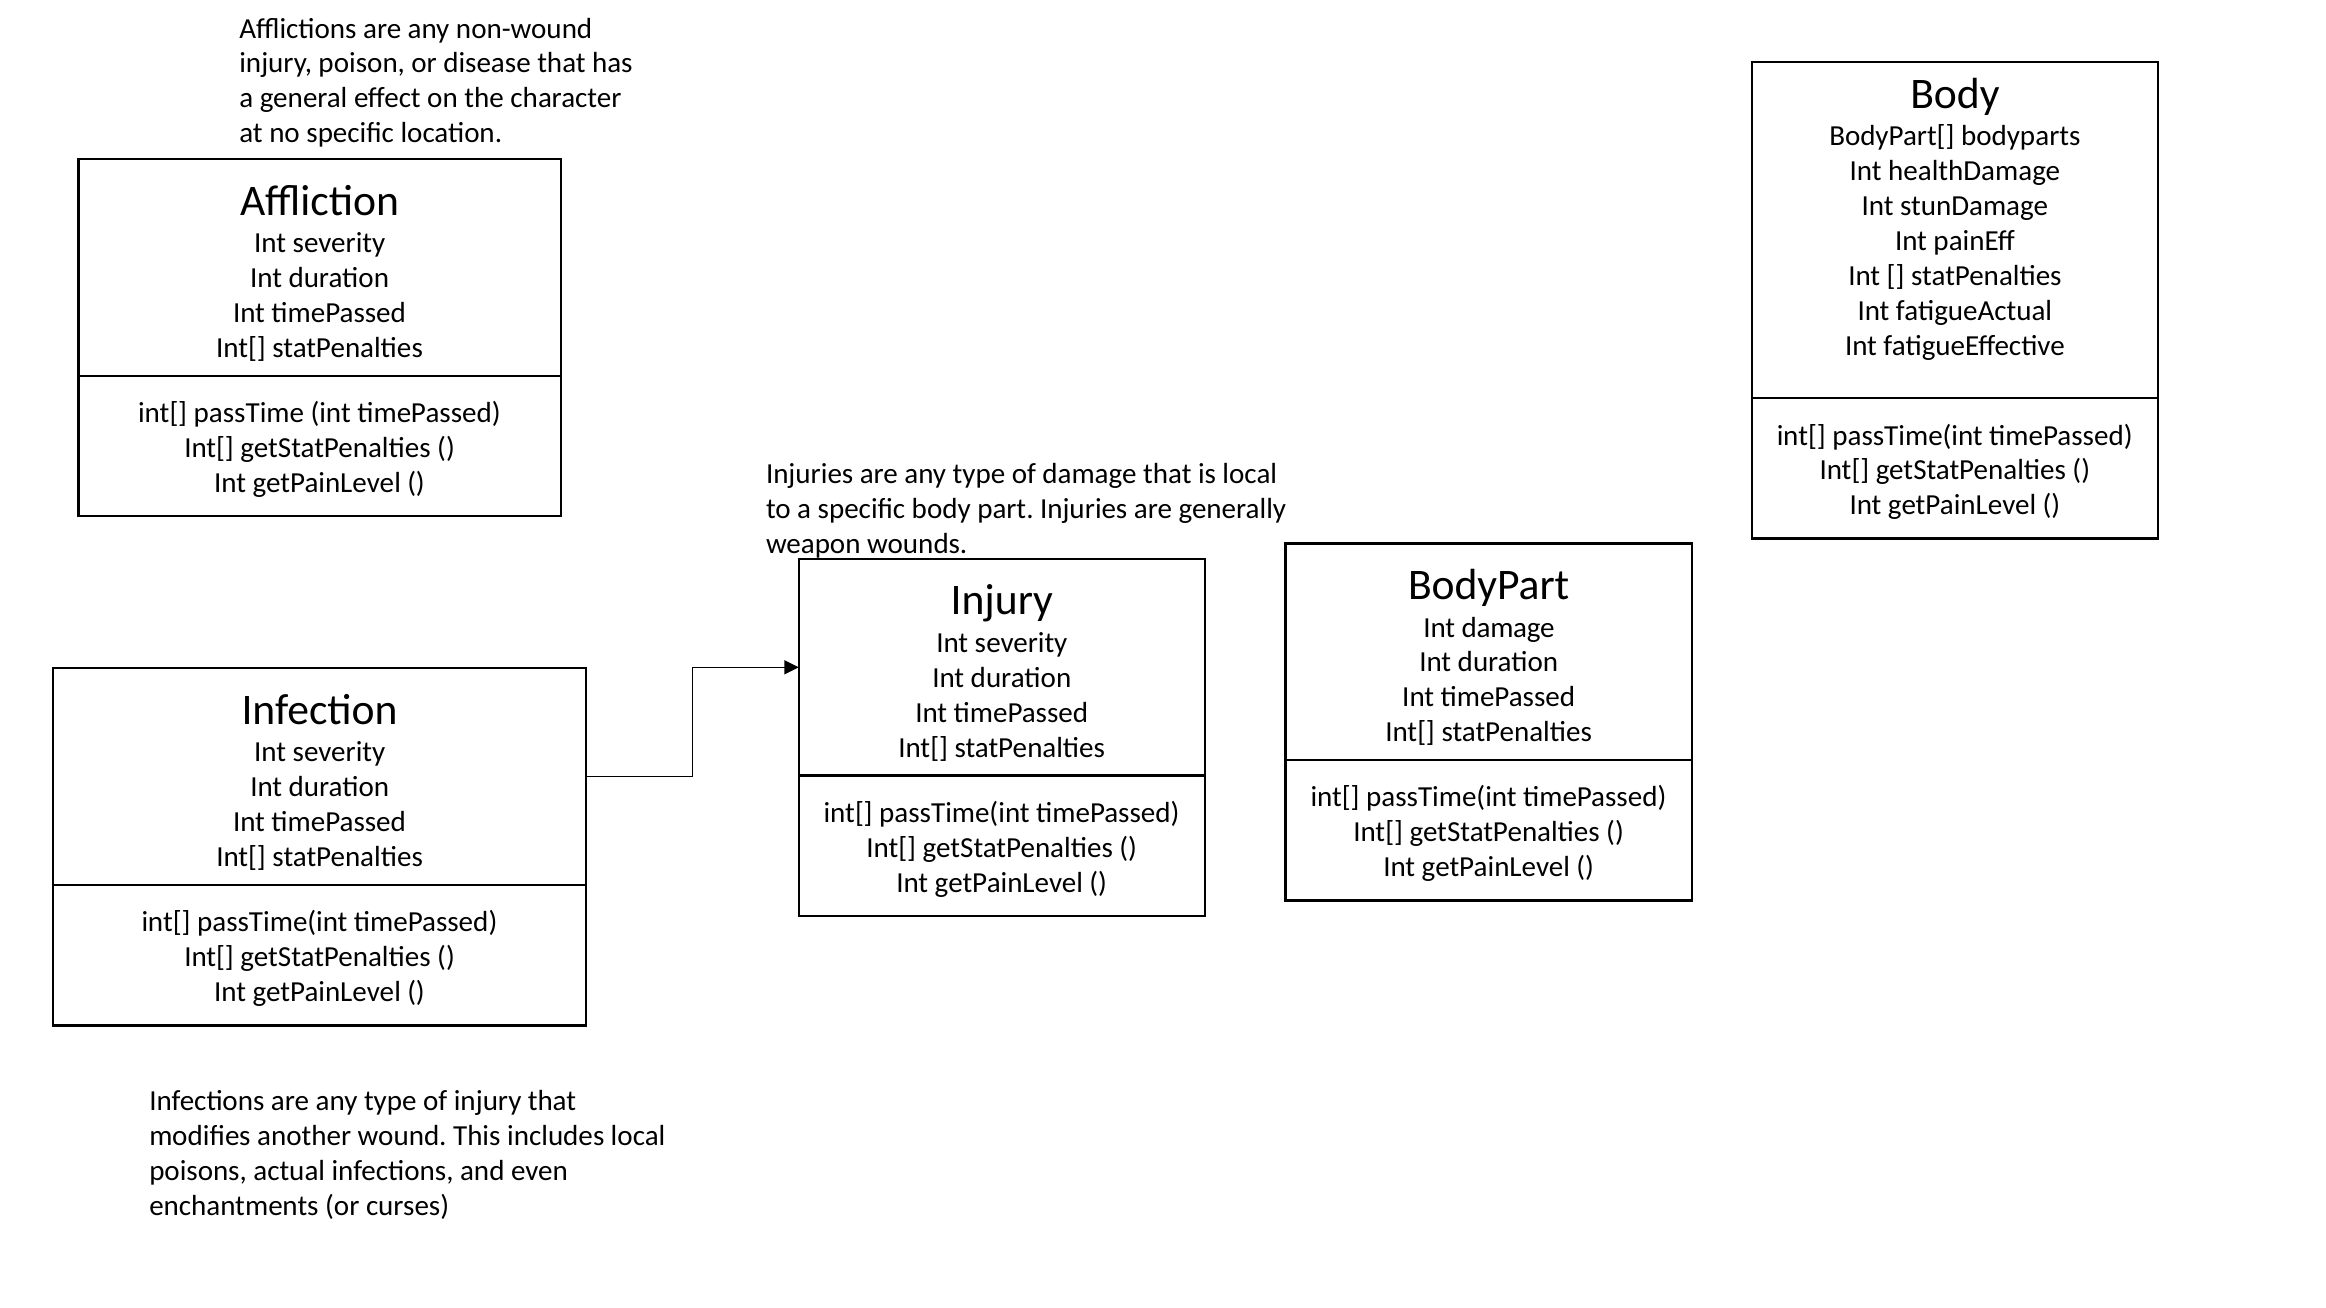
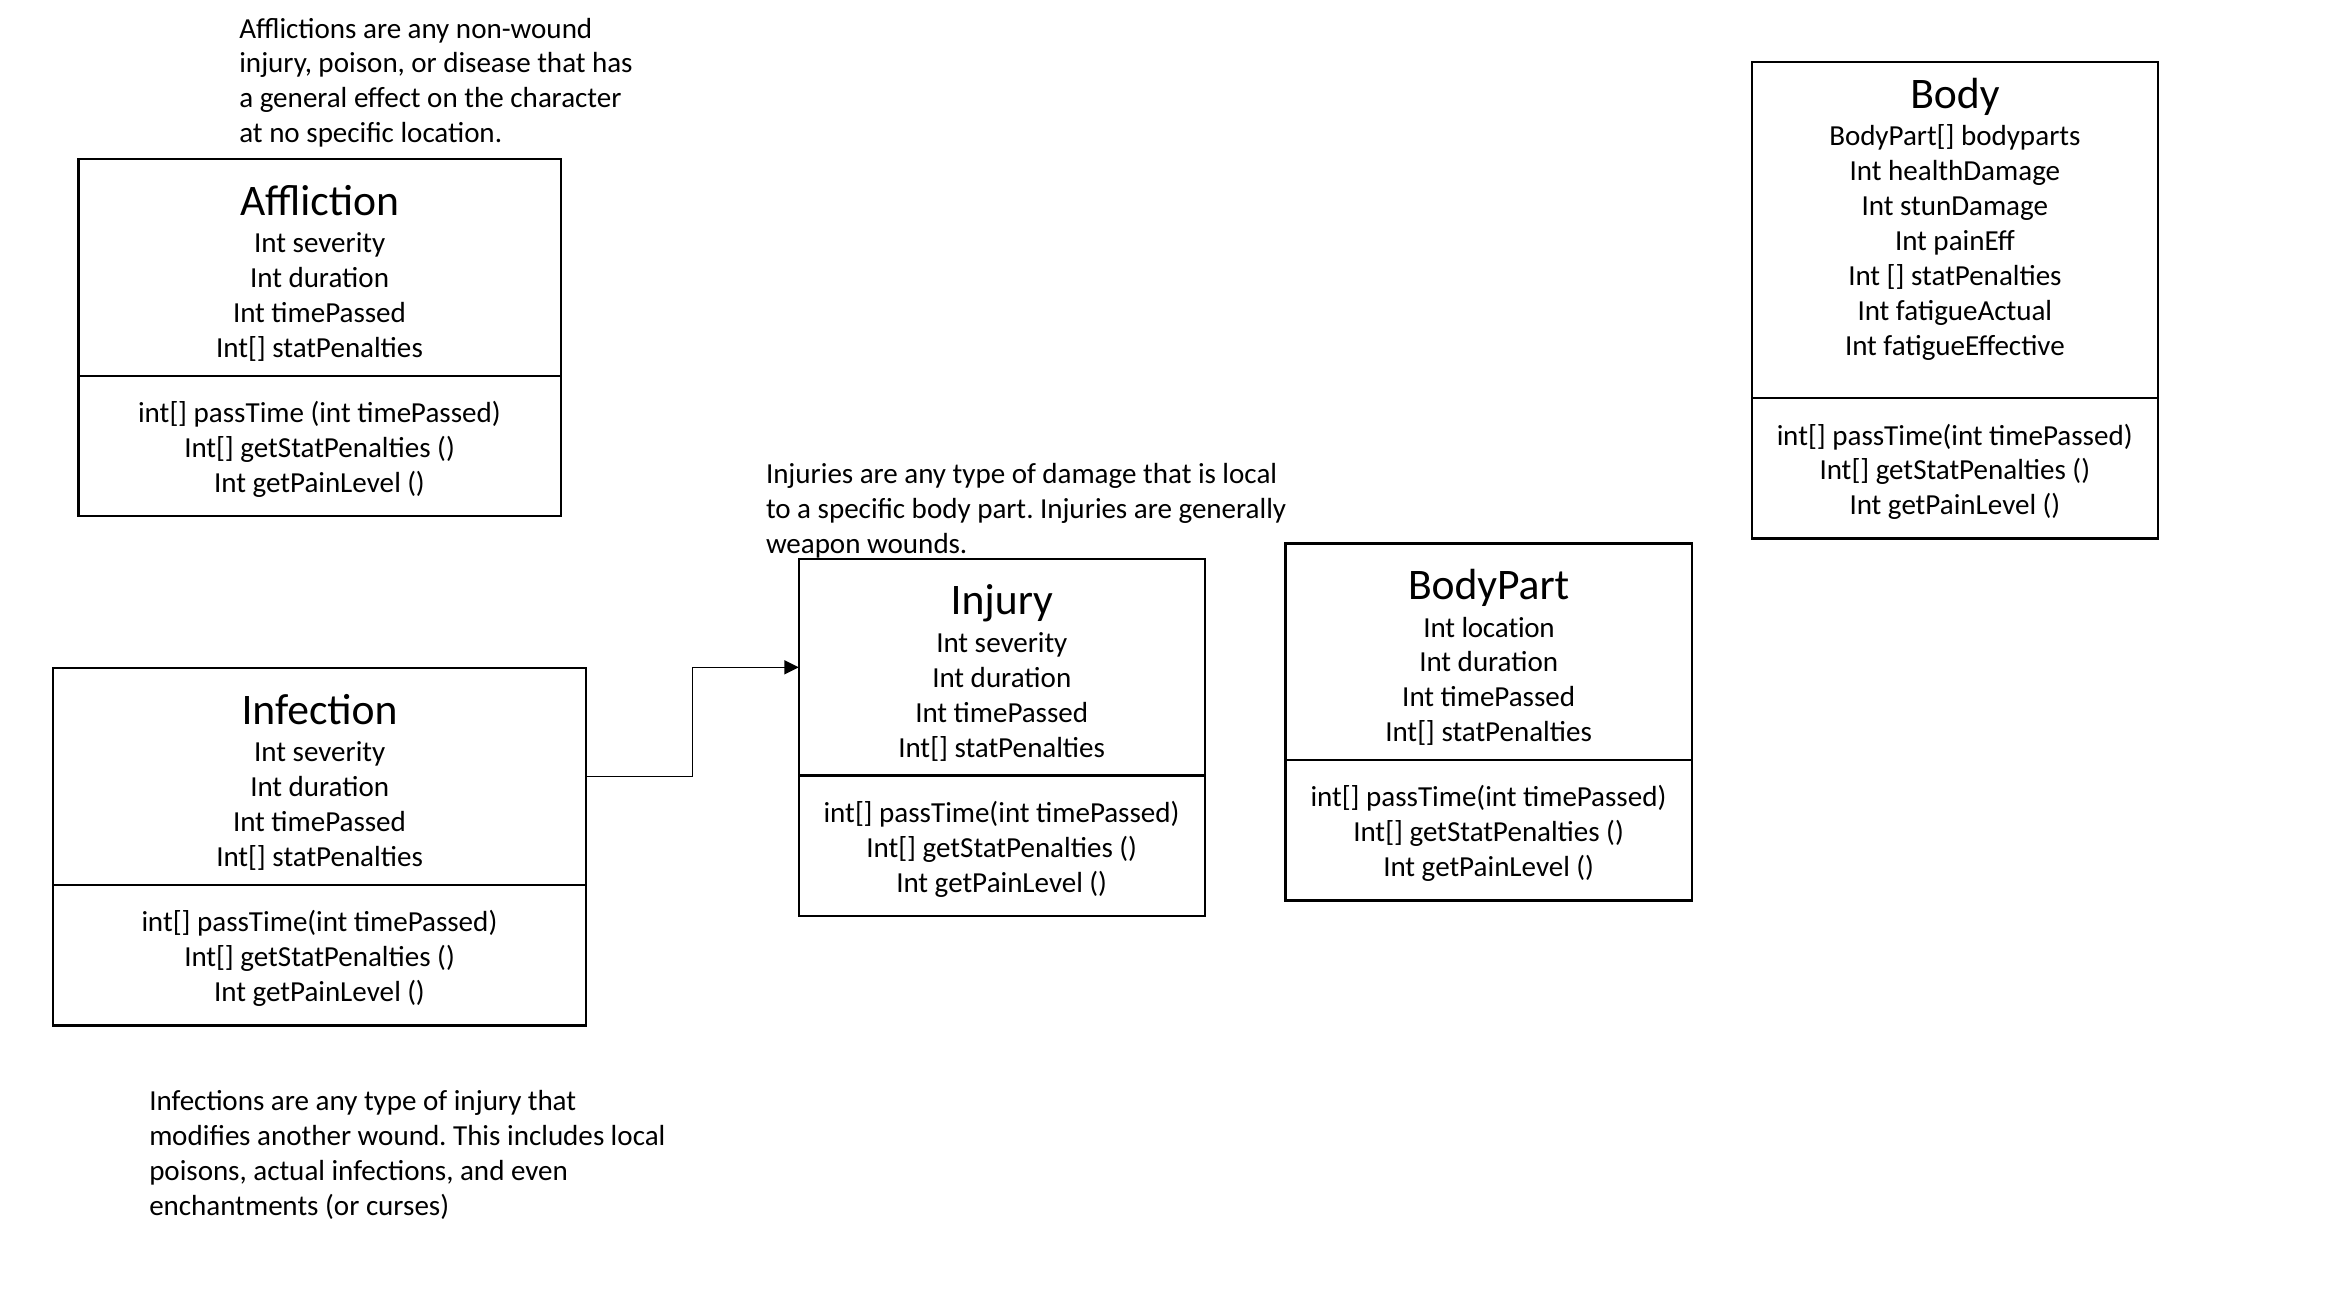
Int damage: damage -> location
